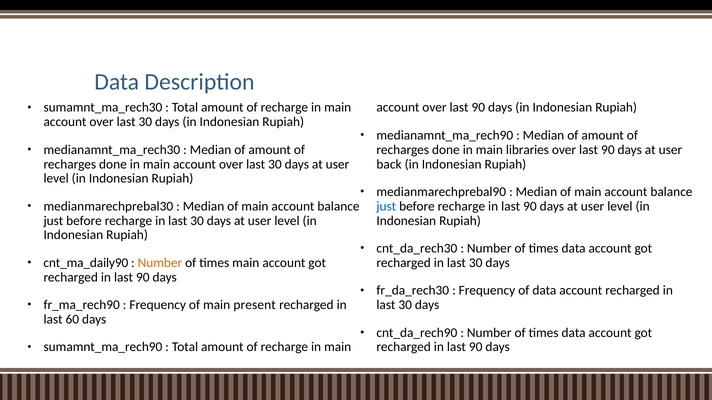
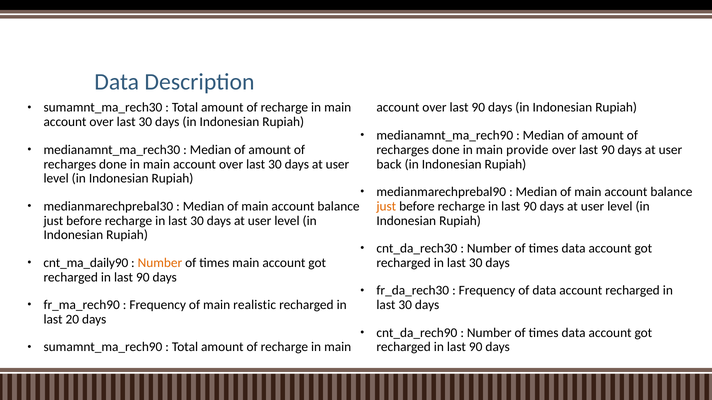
libraries: libraries -> provide
just at (386, 207) colour: blue -> orange
present: present -> realistic
60: 60 -> 20
